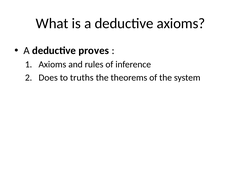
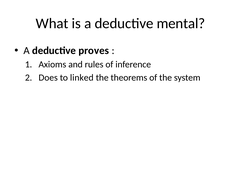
deductive axioms: axioms -> mental
truths: truths -> linked
